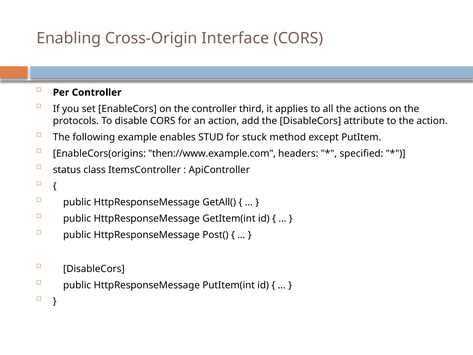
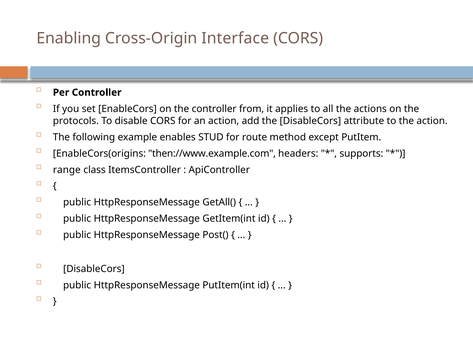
third: third -> from
stuck: stuck -> route
specified: specified -> supports
status: status -> range
